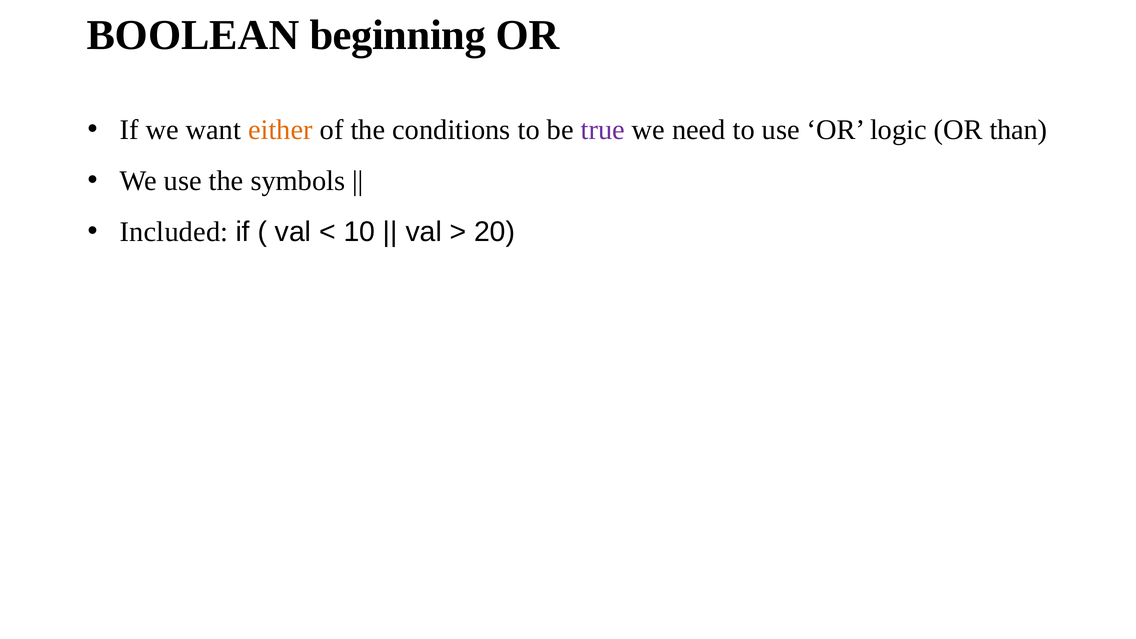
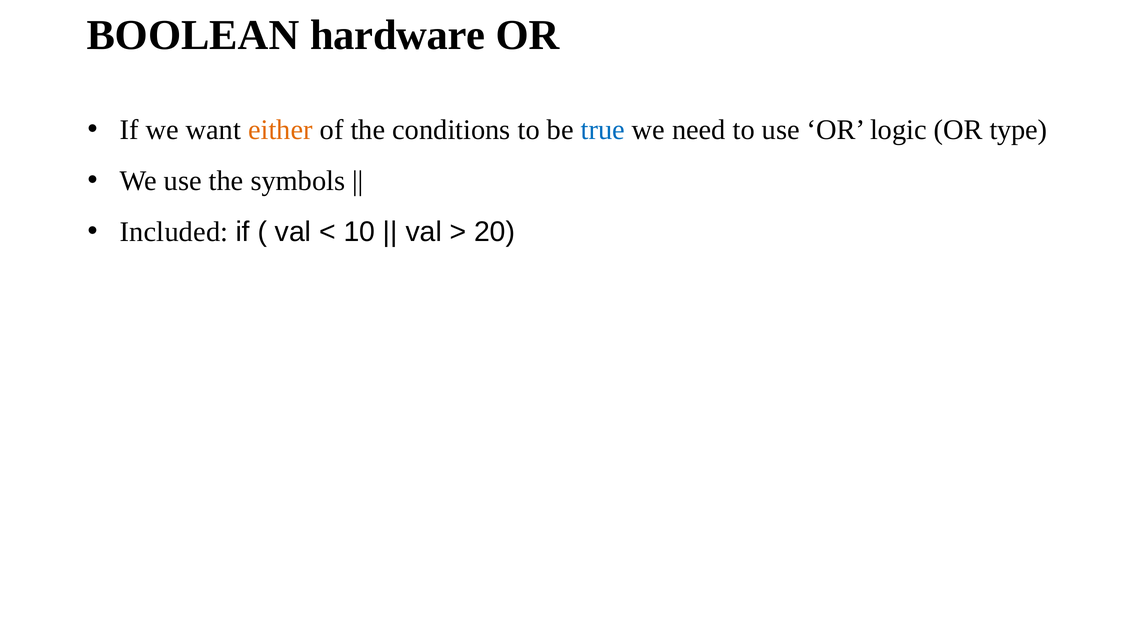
beginning: beginning -> hardware
true colour: purple -> blue
than: than -> type
